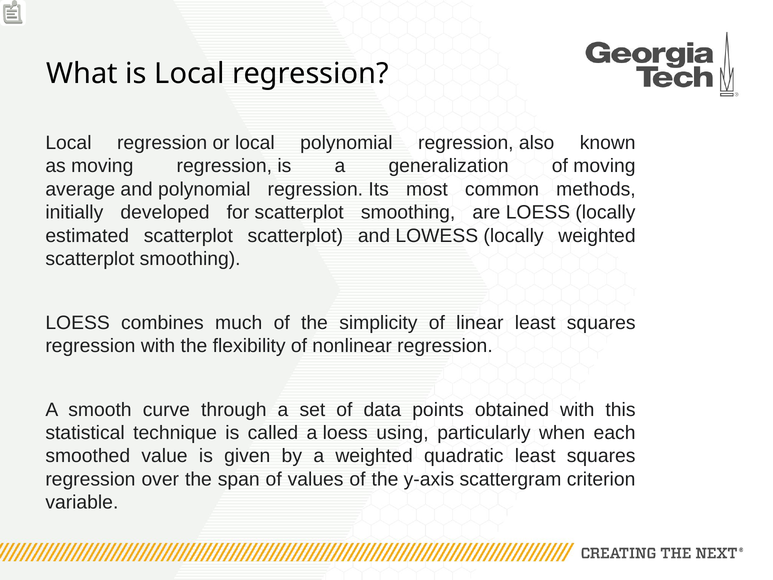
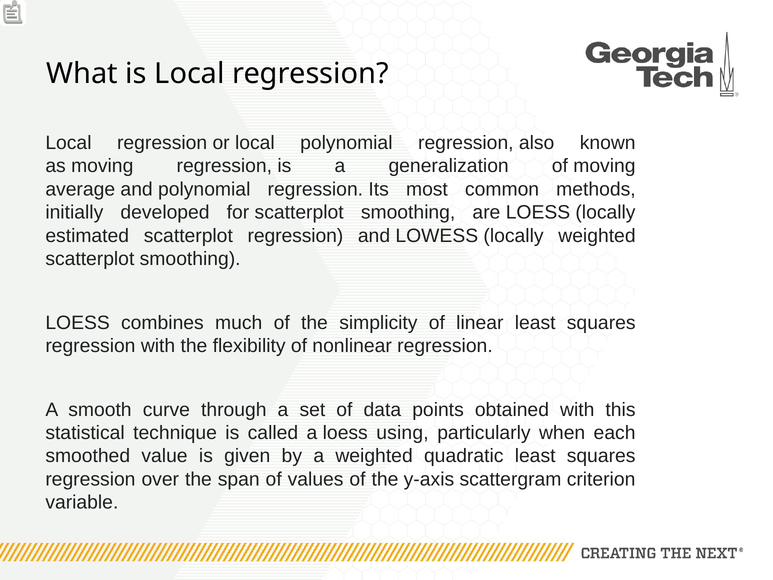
scatterplot scatterplot: scatterplot -> regression
